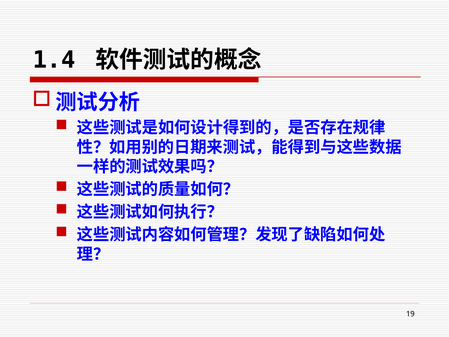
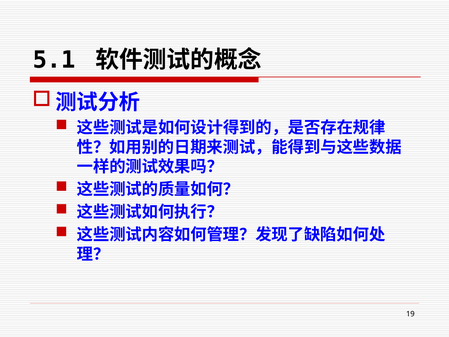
1.4: 1.4 -> 5.1
